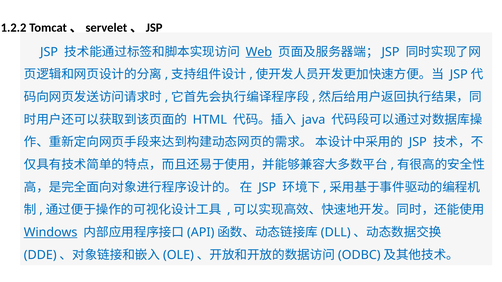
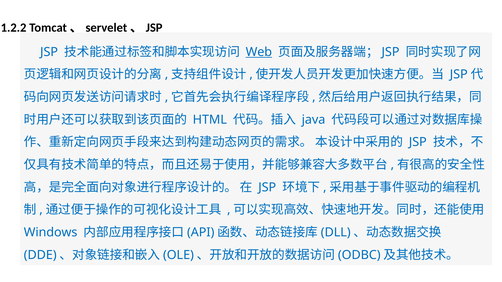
Windows underline: present -> none
